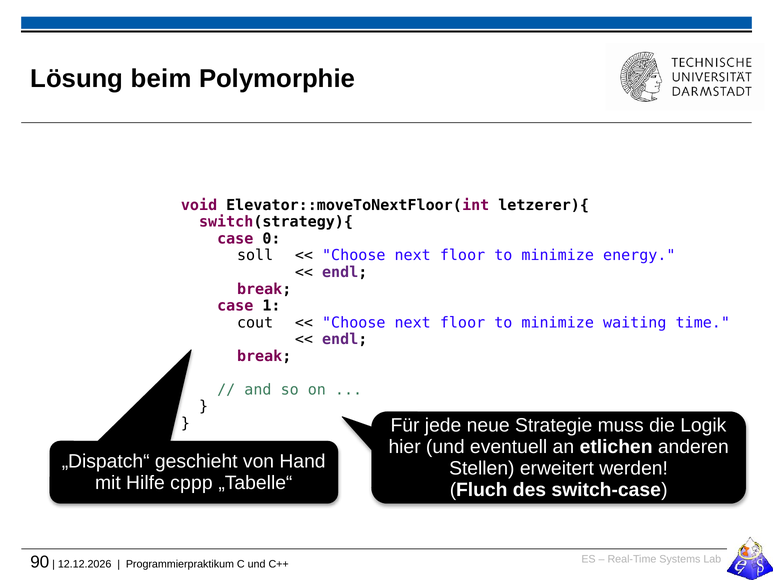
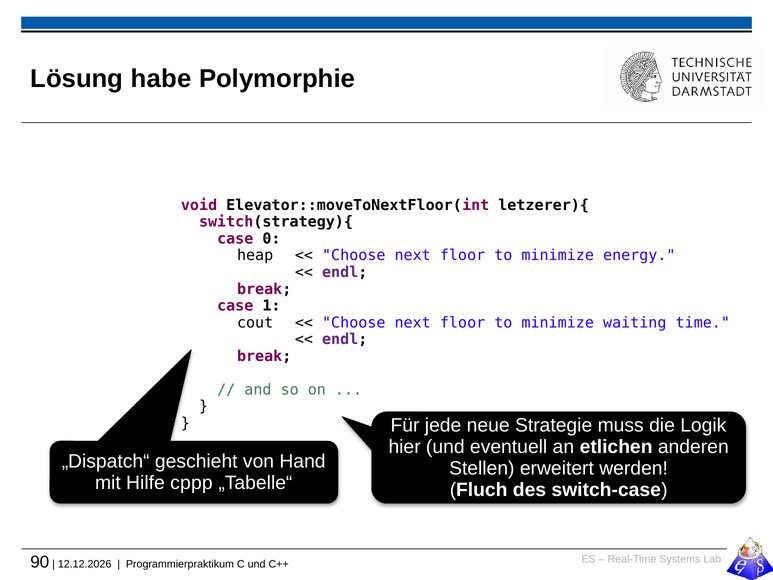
beim: beim -> habe
soll: soll -> heap
